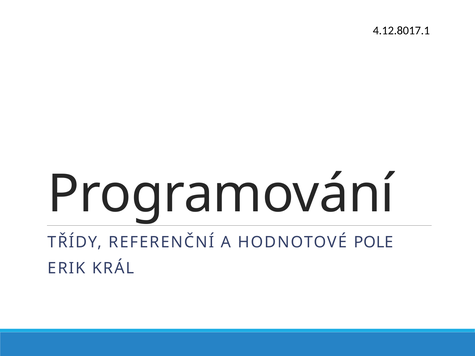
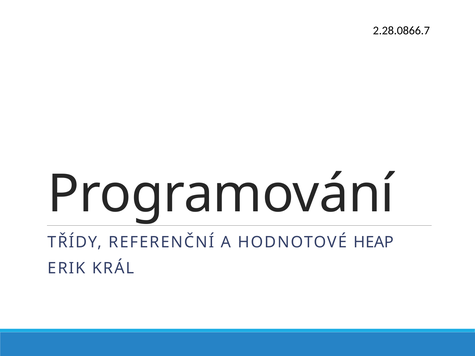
4.12.8017.1: 4.12.8017.1 -> 2.28.0866.7
POLE: POLE -> HEAP
